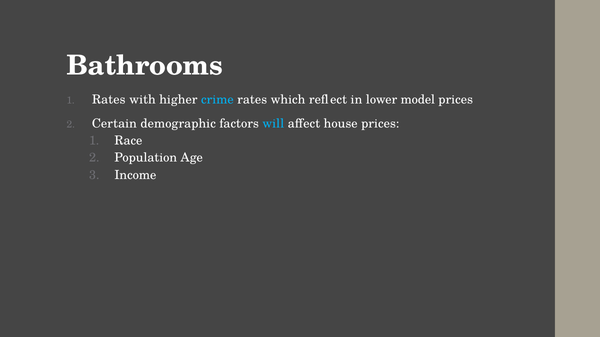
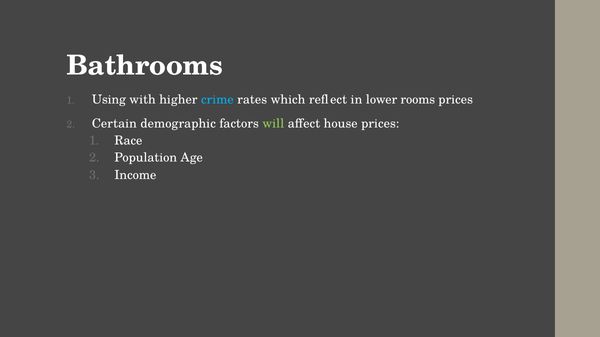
Rates at (109, 100): Rates -> Using
model: model -> rooms
will colour: light blue -> light green
